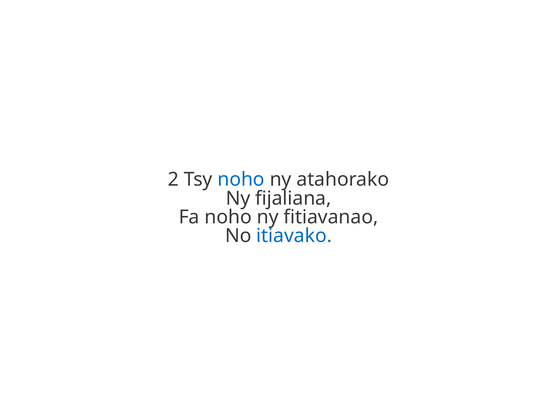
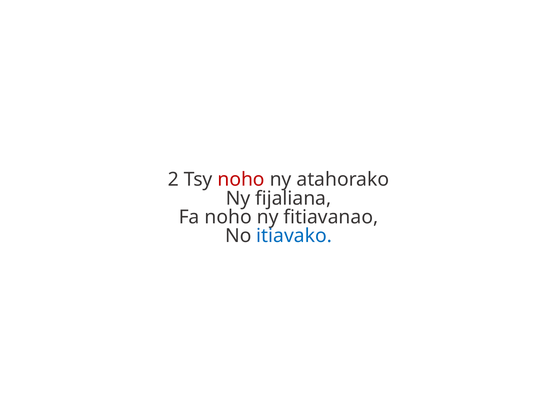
noho at (241, 180) colour: blue -> red
